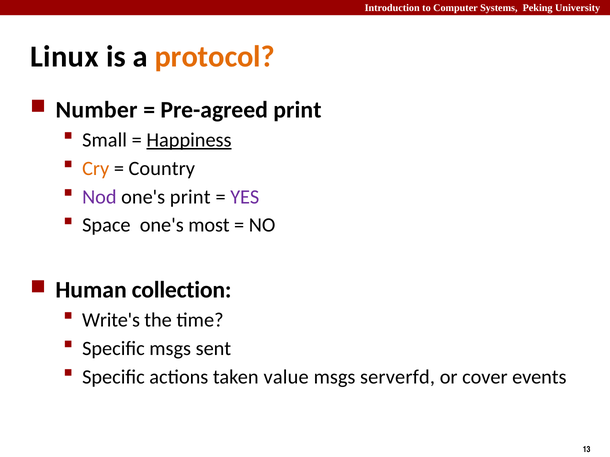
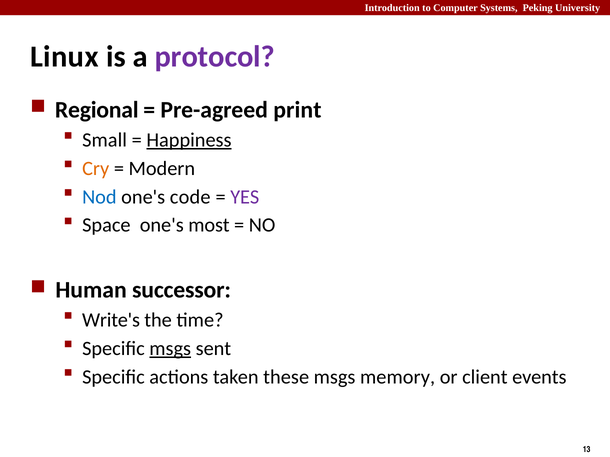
protocol colour: orange -> purple
Number: Number -> Regional
Country: Country -> Modern
Nod colour: purple -> blue
one's print: print -> code
collection: collection -> successor
msgs at (170, 349) underline: none -> present
value: value -> these
serverfd: serverfd -> memory
cover: cover -> client
